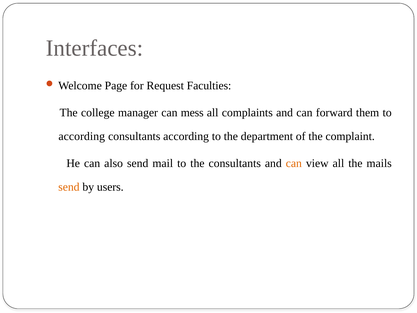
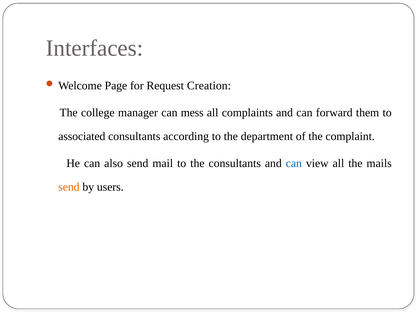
Faculties: Faculties -> Creation
according at (82, 136): according -> associated
can at (294, 163) colour: orange -> blue
